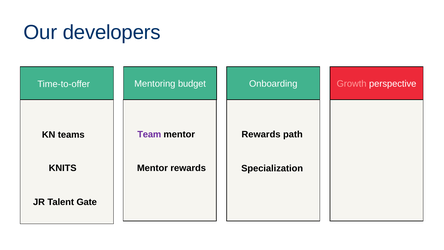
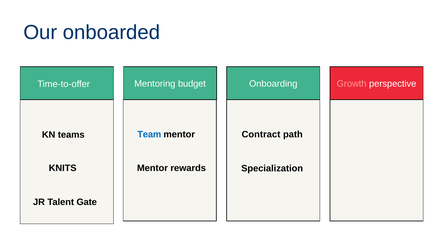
developers: developers -> onboarded
Team colour: purple -> blue
Rewards at (261, 134): Rewards -> Contract
